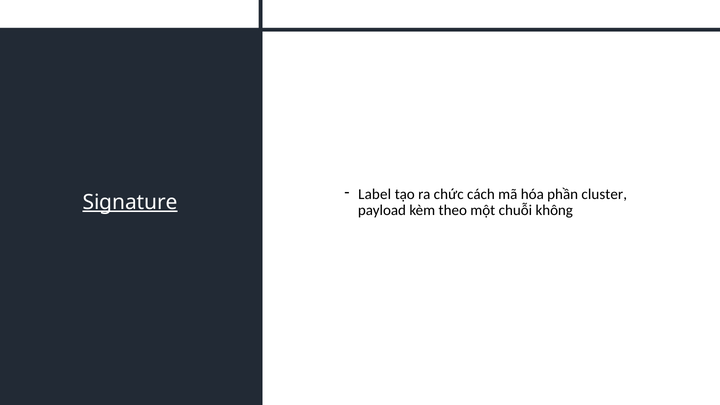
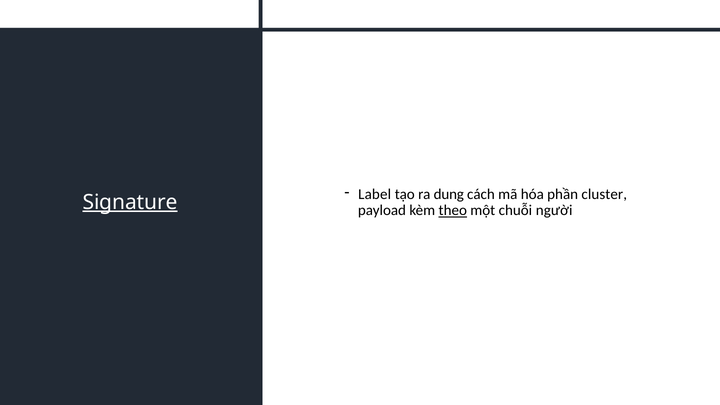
chức: chức -> dung
theo underline: none -> present
không: không -> người
